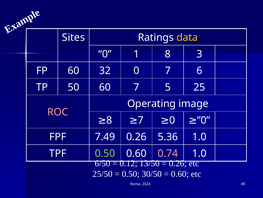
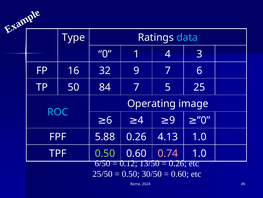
Sites: Sites -> Type
data colour: yellow -> light blue
1 8: 8 -> 4
FP 60: 60 -> 16
32 0: 0 -> 9
50 60: 60 -> 84
ROC colour: pink -> light blue
8 at (109, 120): 8 -> 6
7 at (141, 120): 7 -> 4
0 at (172, 120): 0 -> 9
7.49: 7.49 -> 5.88
5.36: 5.36 -> 4.13
